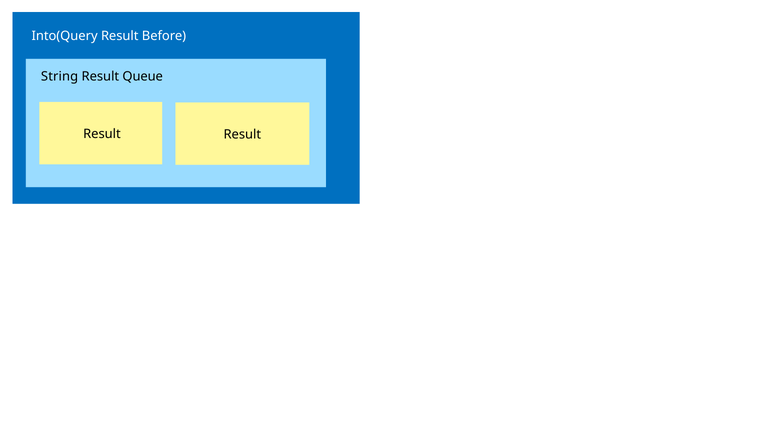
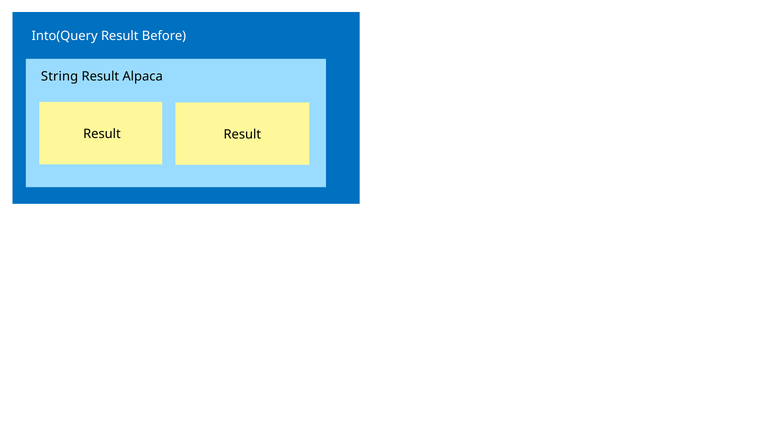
Queue: Queue -> Alpaca
